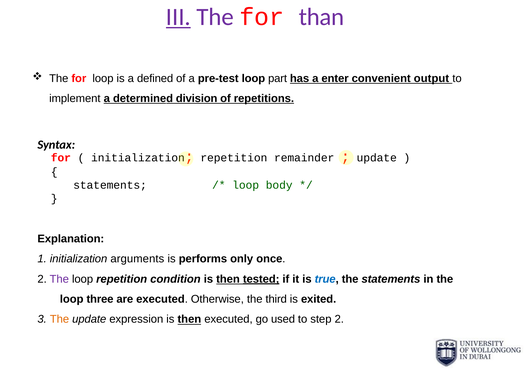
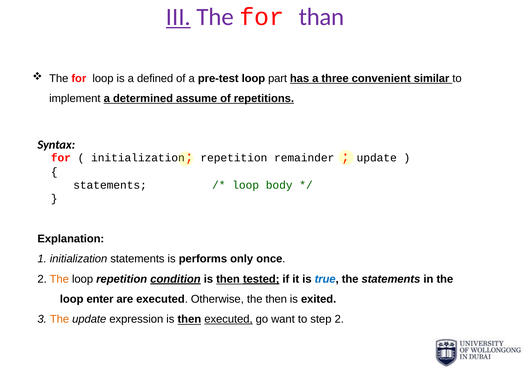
enter: enter -> three
output: output -> similar
division: division -> assume
initialization arguments: arguments -> statements
The at (59, 279) colour: purple -> orange
condition underline: none -> present
three: three -> enter
the third: third -> then
executed at (228, 320) underline: none -> present
used: used -> want
